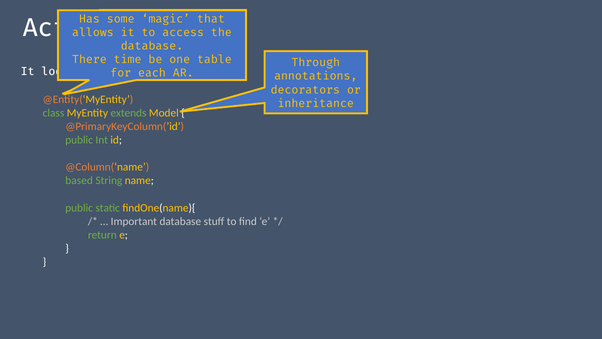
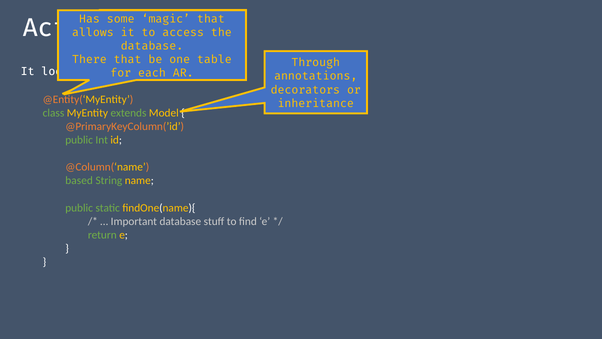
There time: time -> that
